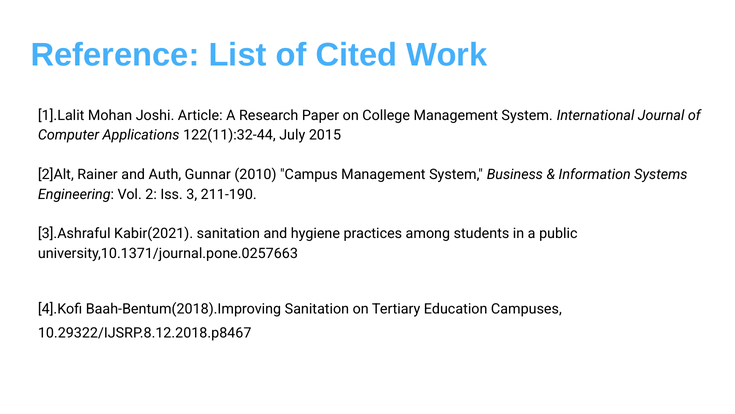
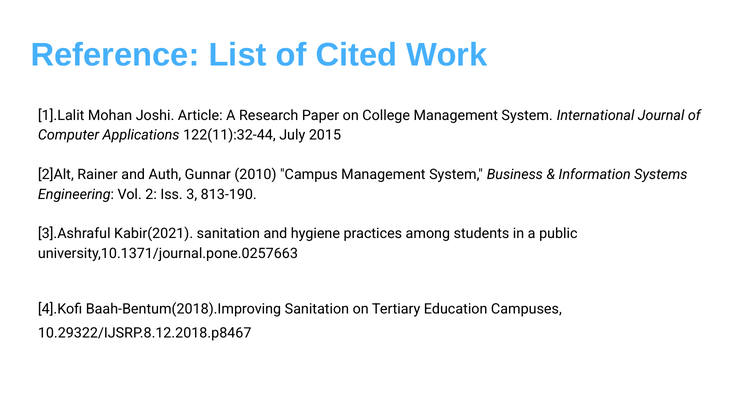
211-190: 211-190 -> 813-190
